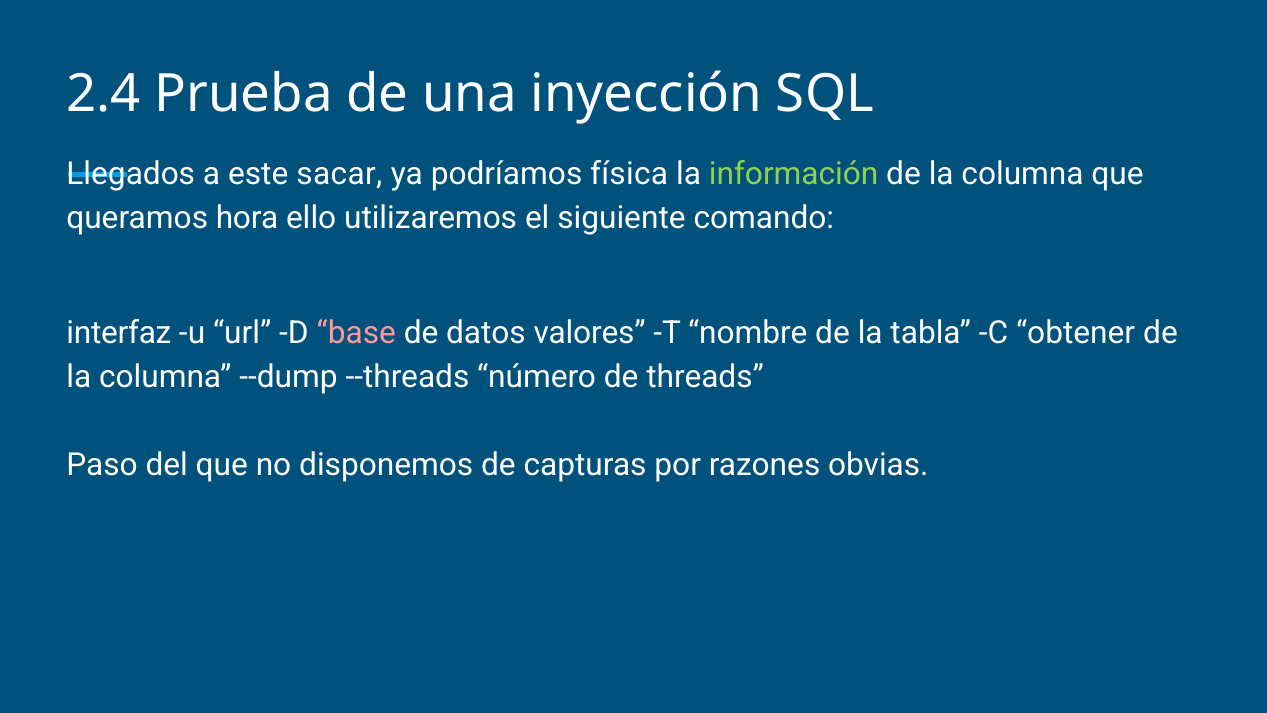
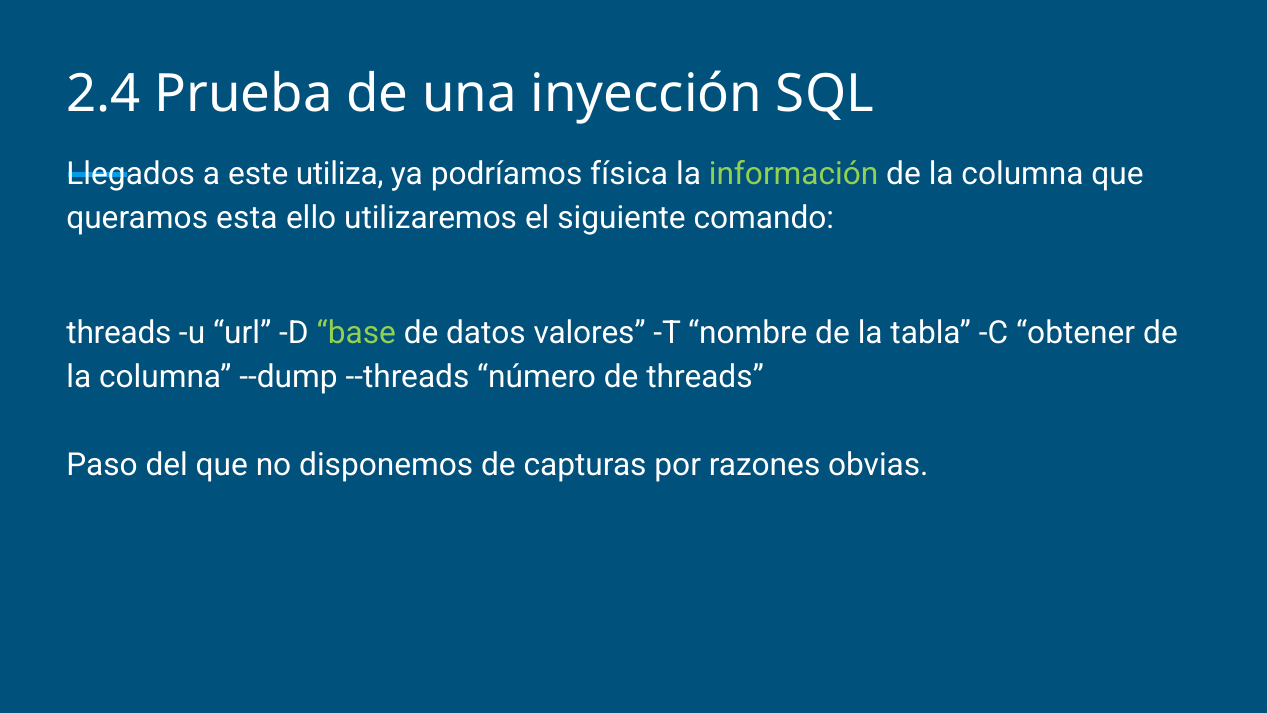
sacar: sacar -> utiliza
hora: hora -> esta
interfaz at (119, 333): interfaz -> threads
base colour: pink -> light green
